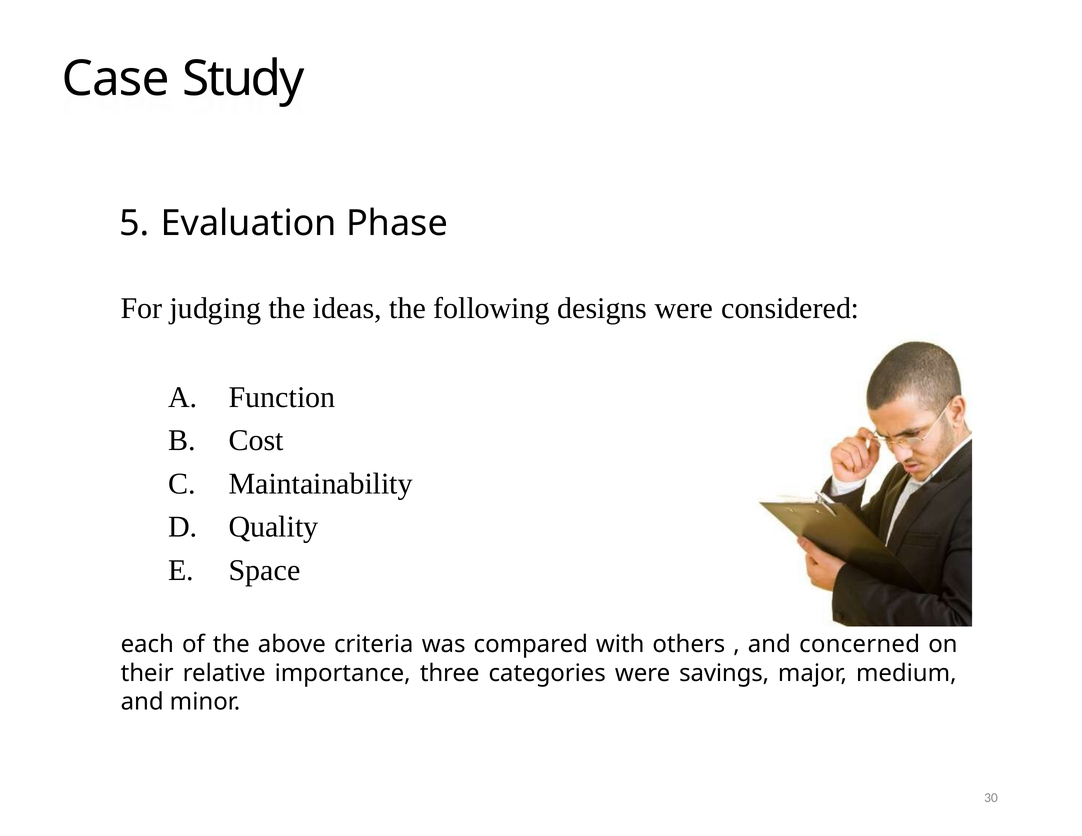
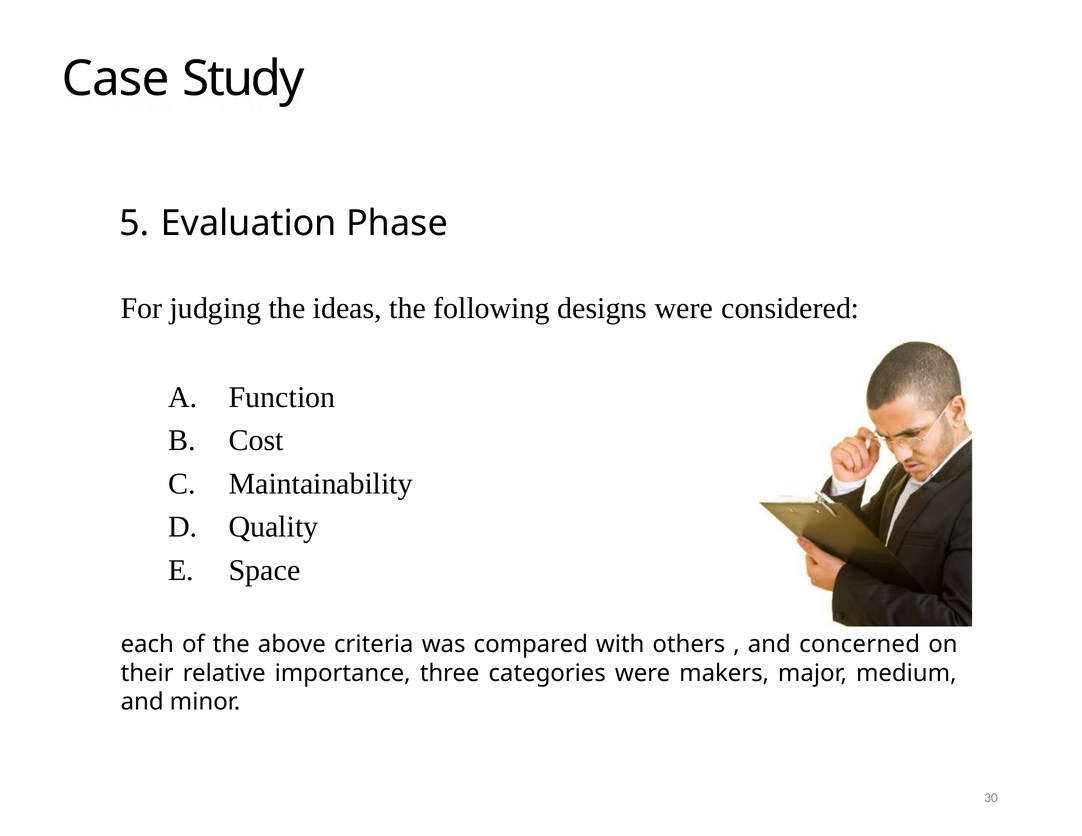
savings: savings -> makers
